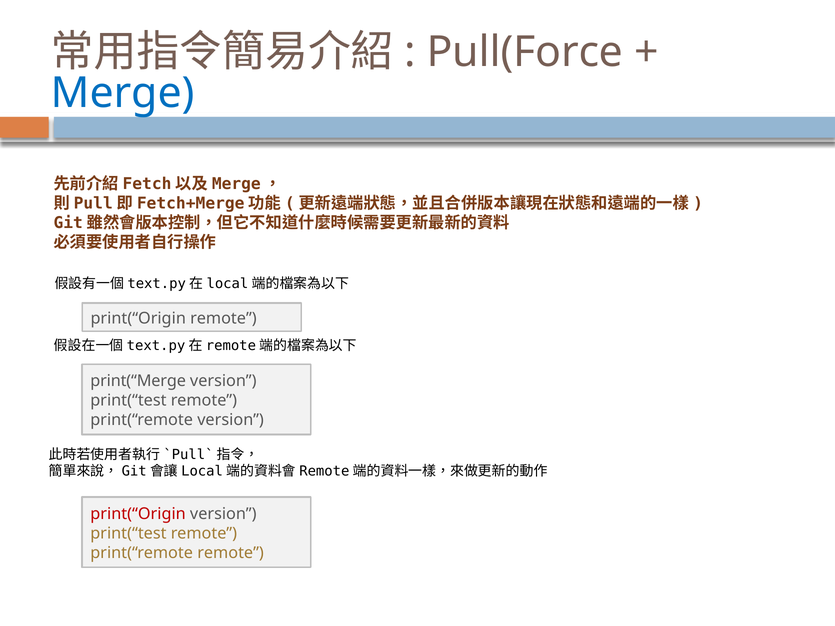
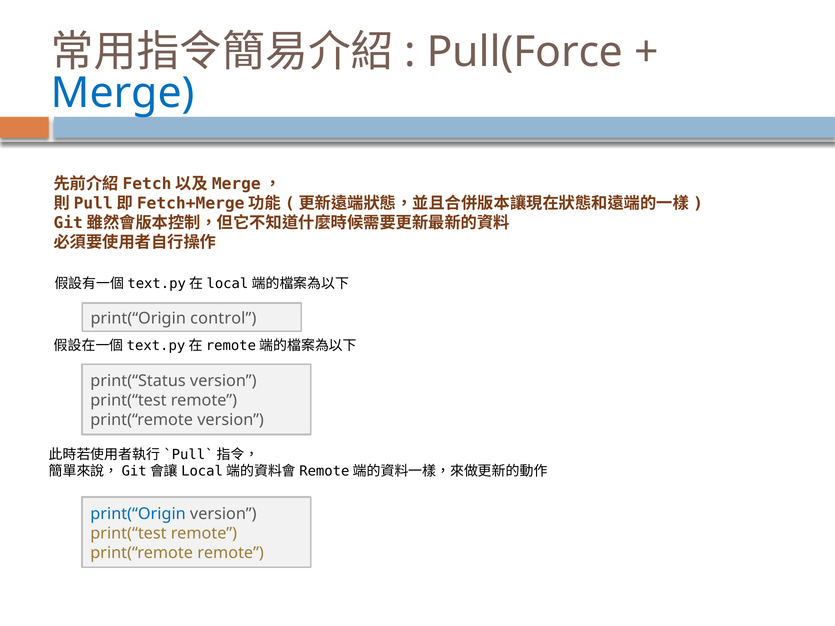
print(“Origin remote: remote -> control
print(“Merge: print(“Merge -> print(“Status
print(“Origin at (138, 514) colour: red -> blue
